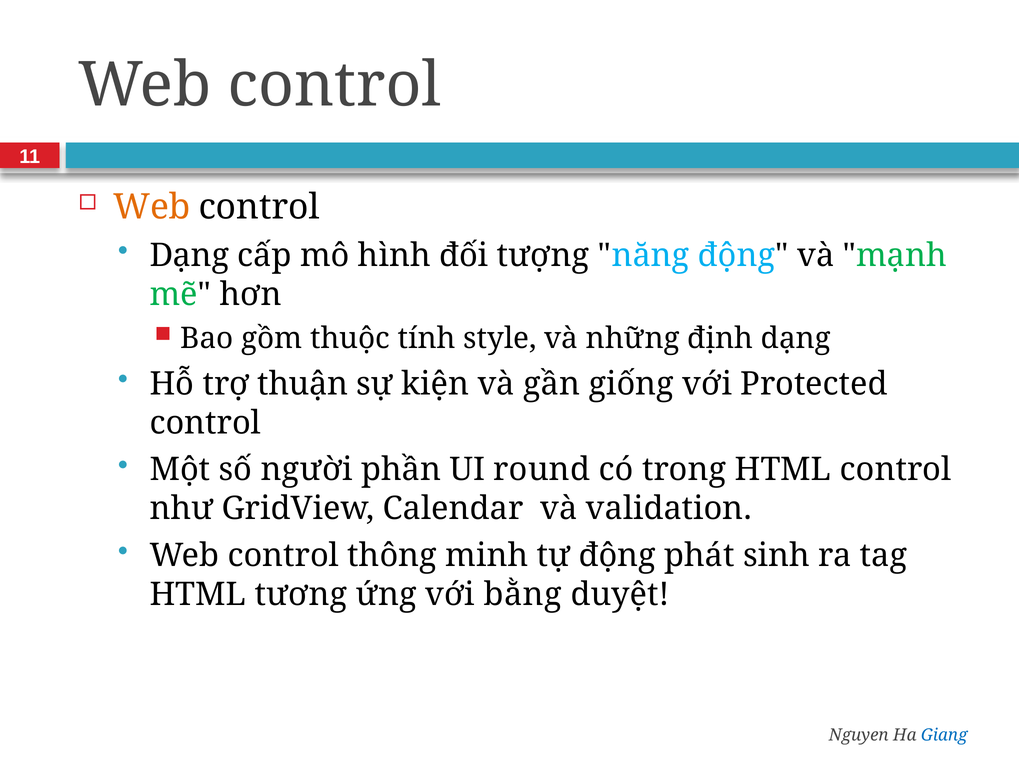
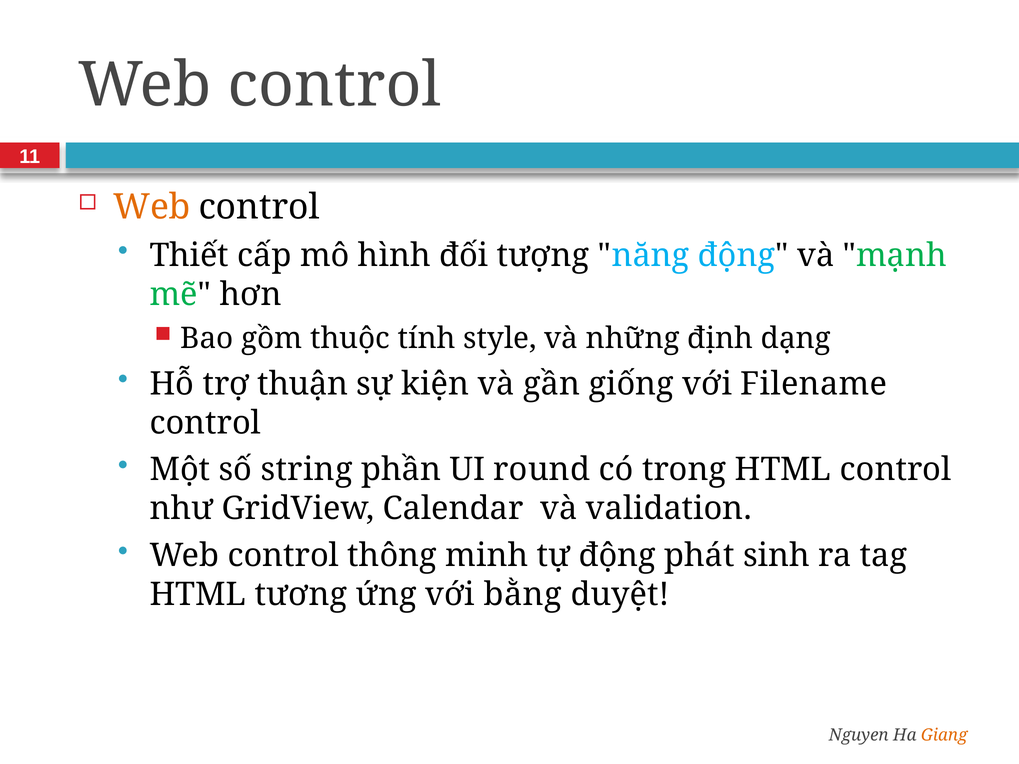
Dạng at (189, 255): Dạng -> Thiết
Protected: Protected -> Filename
người: người -> string
Giang colour: blue -> orange
